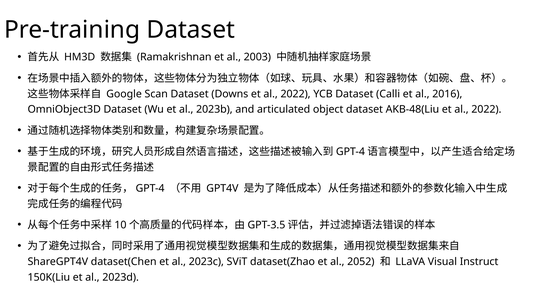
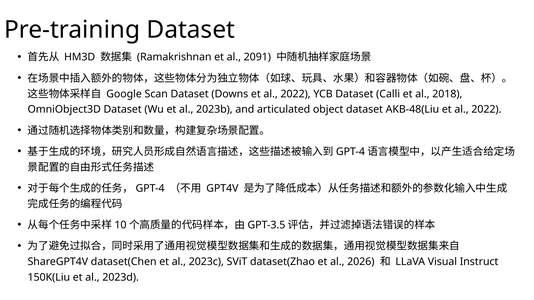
2003: 2003 -> 2091
2016: 2016 -> 2018
2052: 2052 -> 2026
